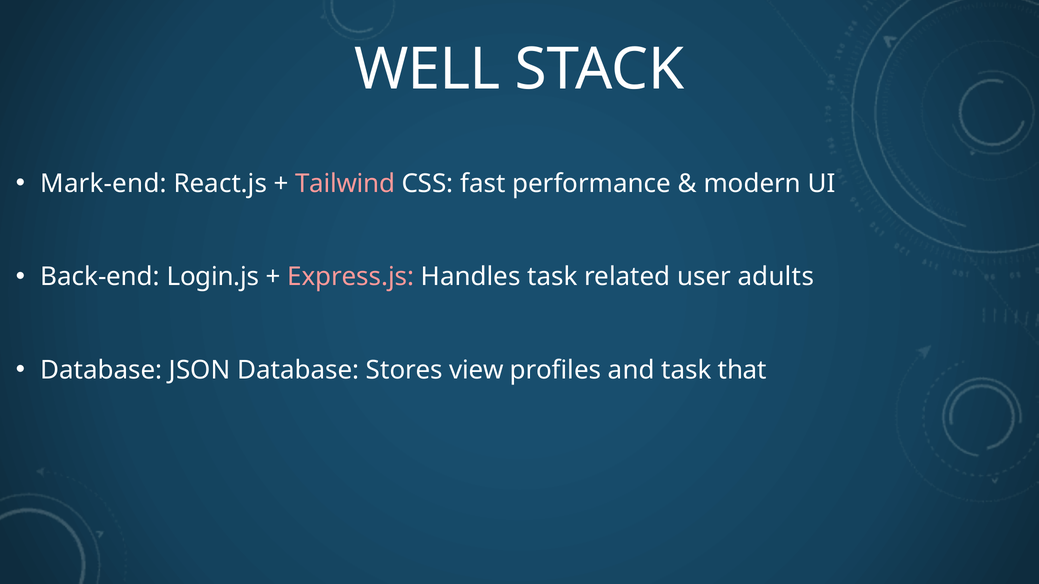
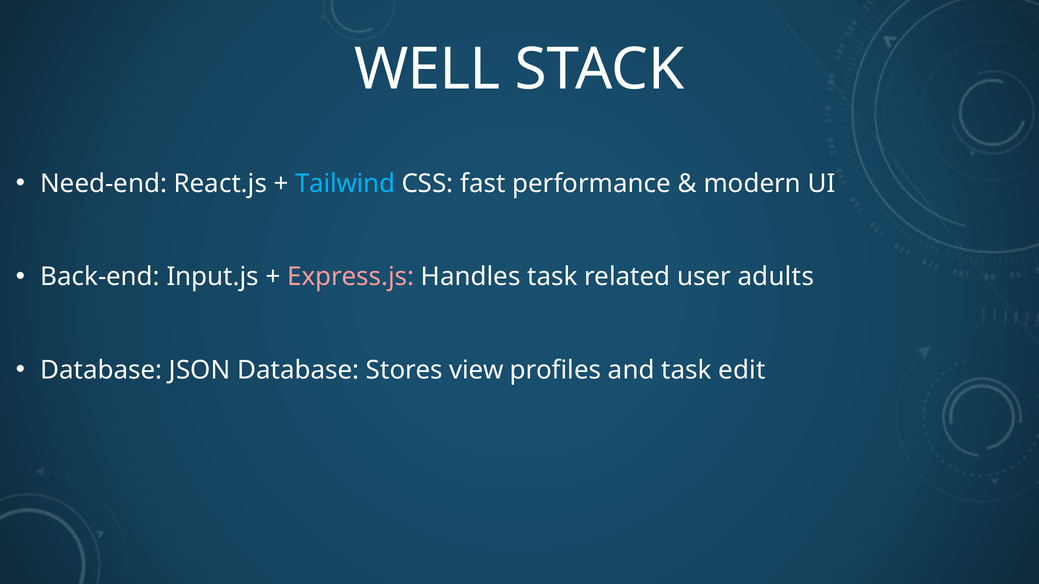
Mark-end: Mark-end -> Need-end
Tailwind colour: pink -> light blue
Login.js: Login.js -> Input.js
that: that -> edit
